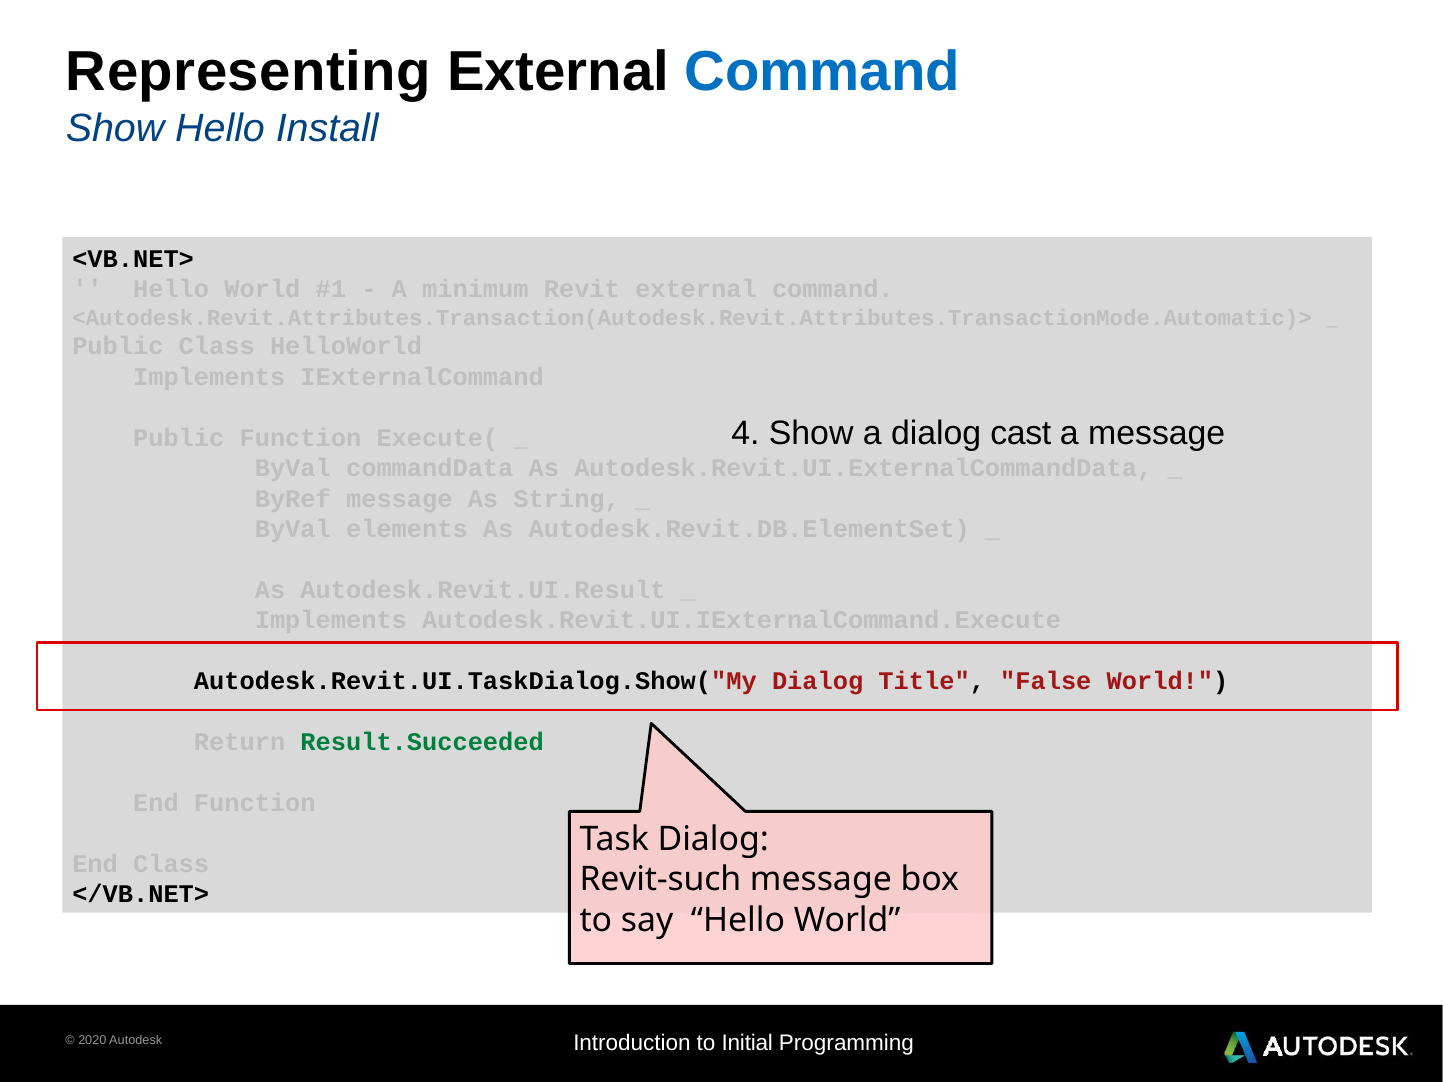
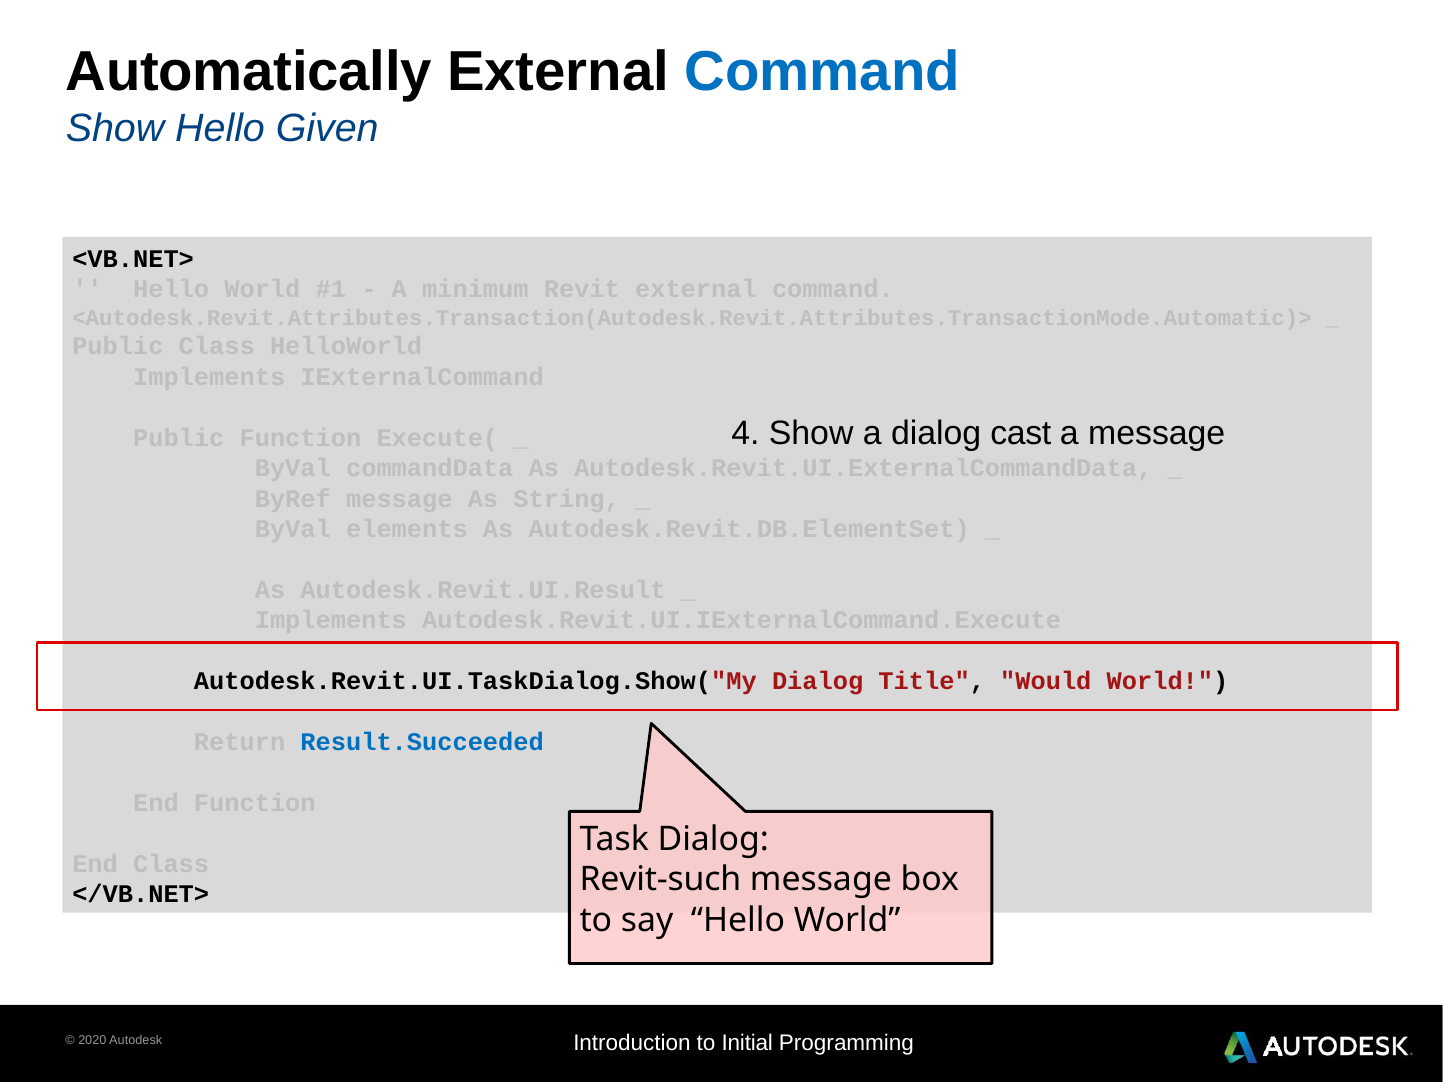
Representing: Representing -> Automatically
Install: Install -> Given
False: False -> Would
Result.Succeeded colour: green -> blue
